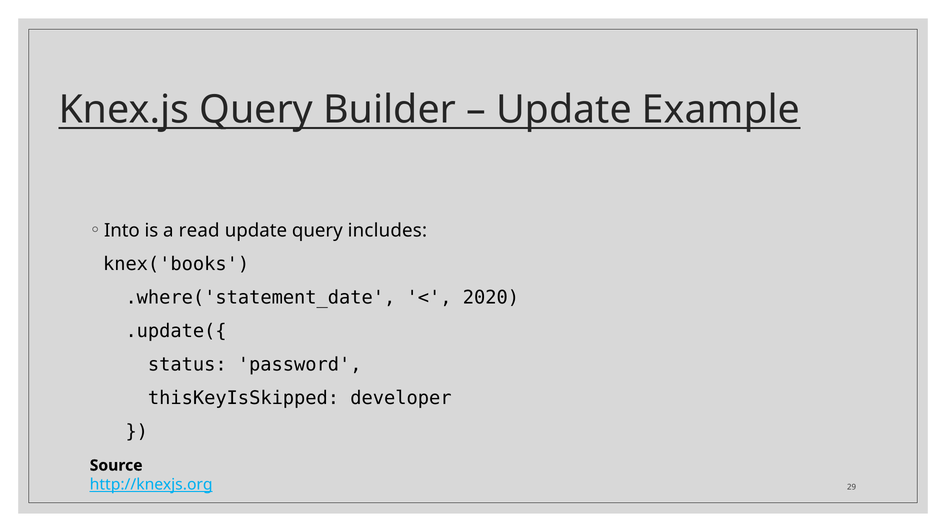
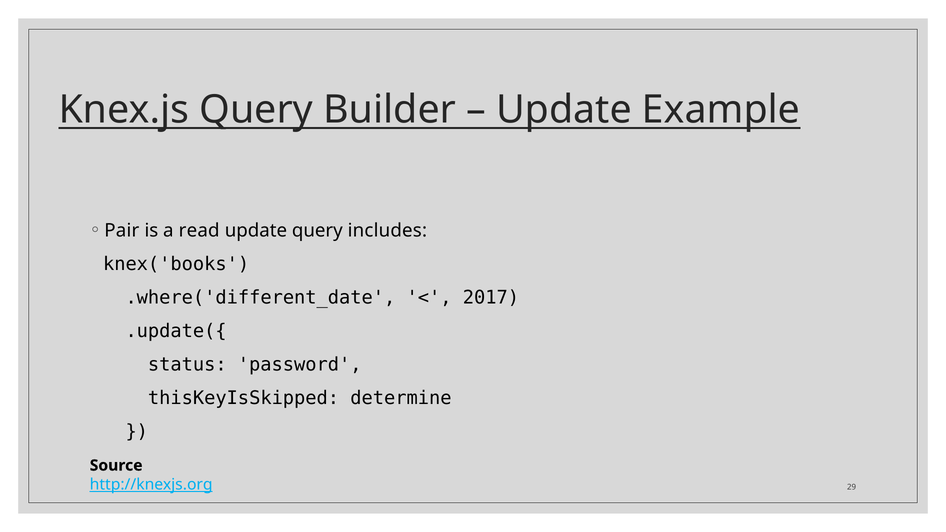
Into: Into -> Pair
.where('statement_date: .where('statement_date -> .where('different_date
2020: 2020 -> 2017
developer: developer -> determine
